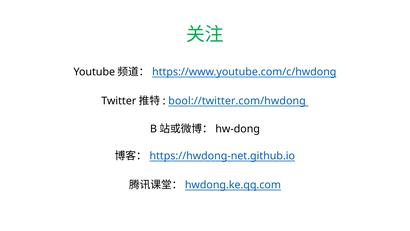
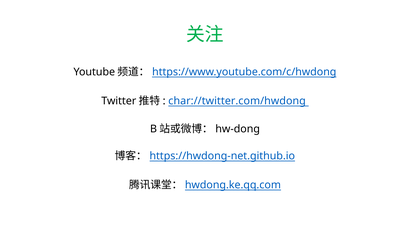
bool://twitter.com/hwdong: bool://twitter.com/hwdong -> char://twitter.com/hwdong
